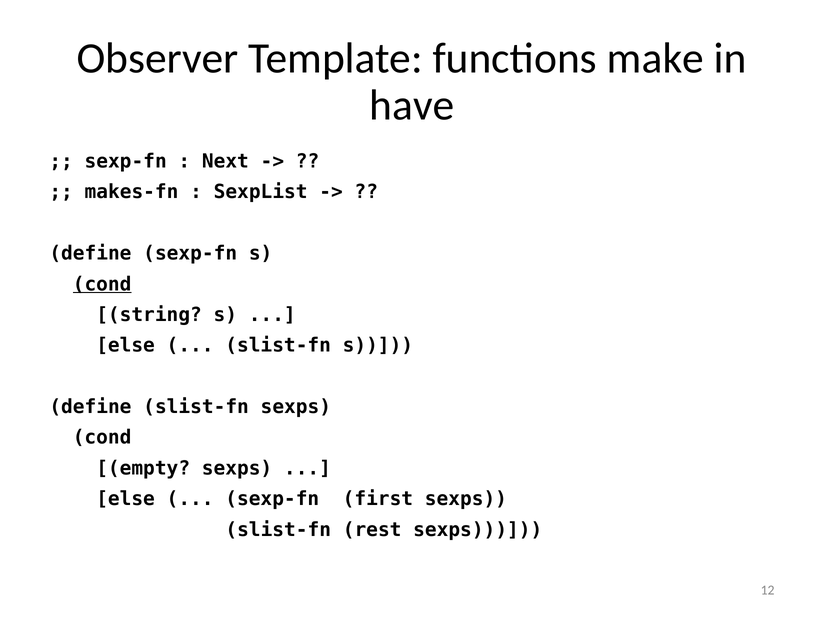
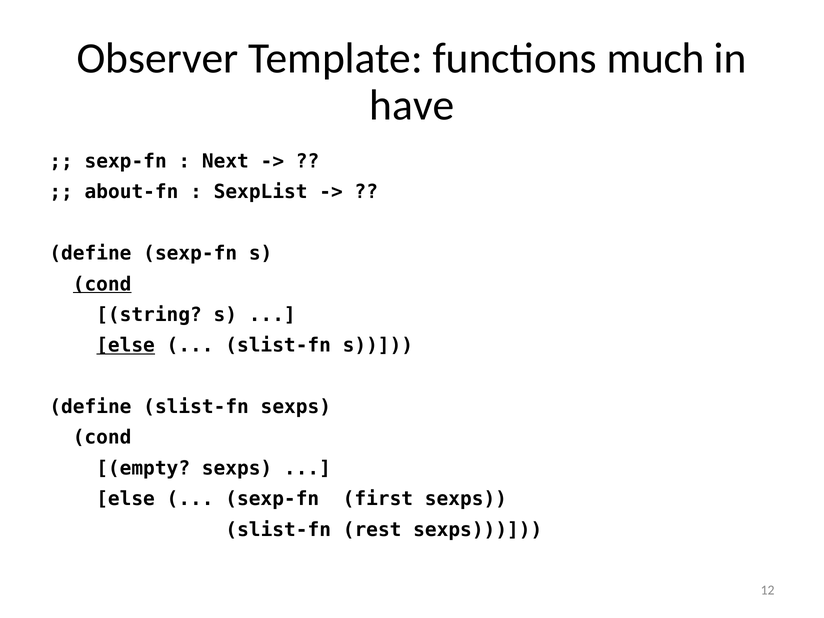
make: make -> much
makes-fn: makes-fn -> about-fn
else at (126, 345) underline: none -> present
